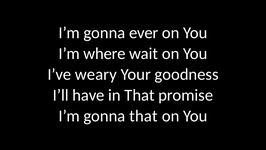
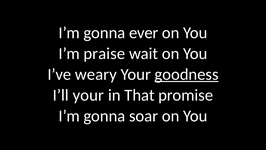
where: where -> praise
goodness underline: none -> present
I’ll have: have -> your
gonna that: that -> soar
